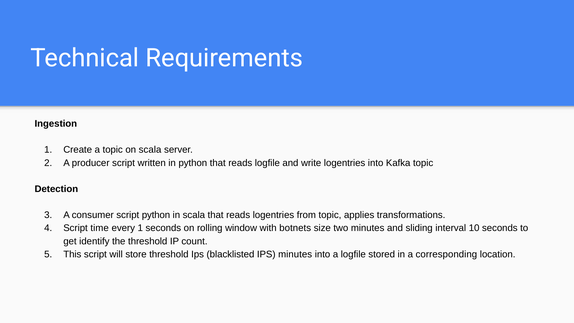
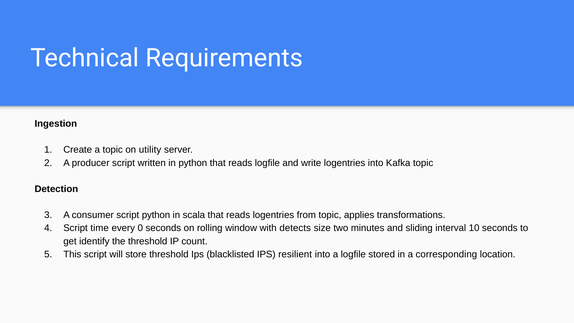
on scala: scala -> utility
every 1: 1 -> 0
botnets: botnets -> detects
IPS minutes: minutes -> resilient
